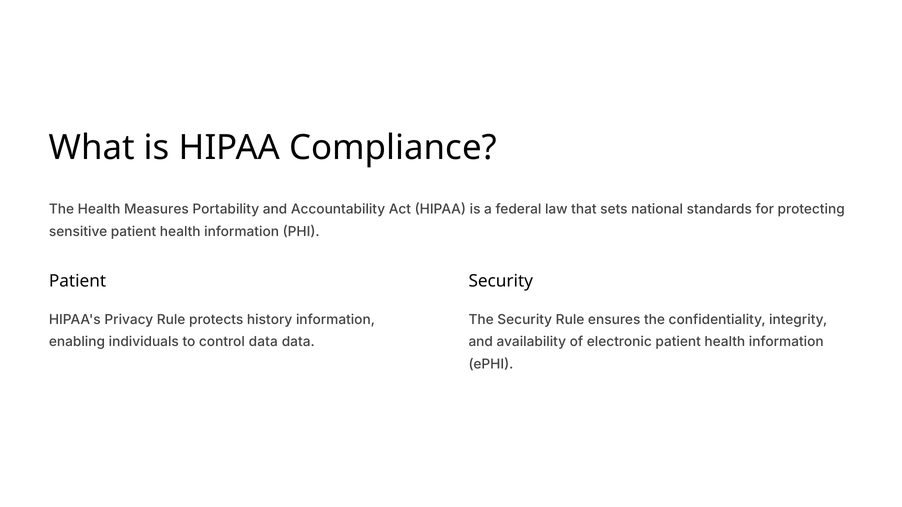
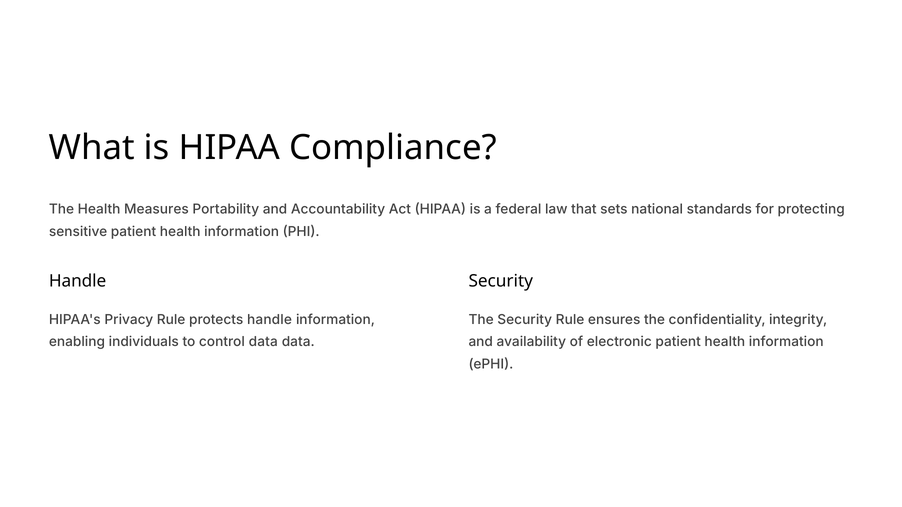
Patient at (78, 281): Patient -> Handle
protects history: history -> handle
